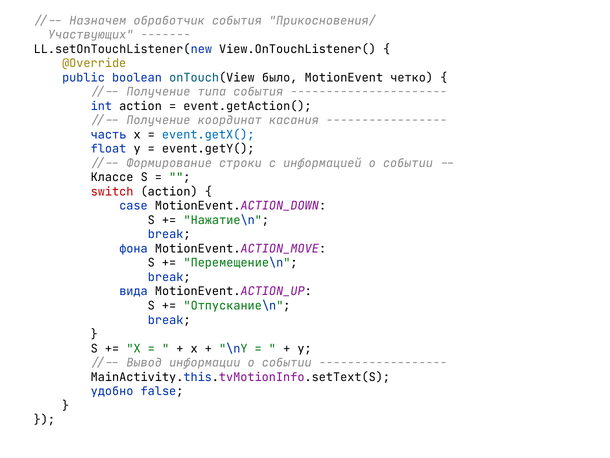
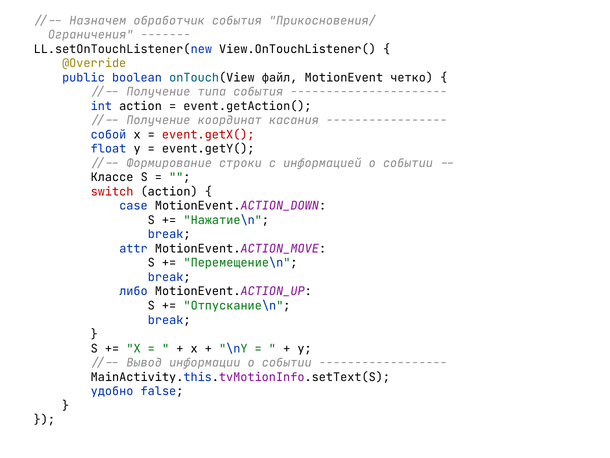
//Участвующих: //Участвующих -> //Ограничения
было: было -> файл
часть: часть -> собой
event.getX( colour: blue -> red
фона: фона -> attr
вида: вида -> либо
